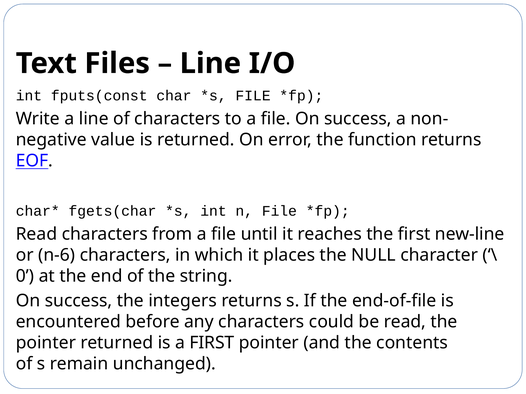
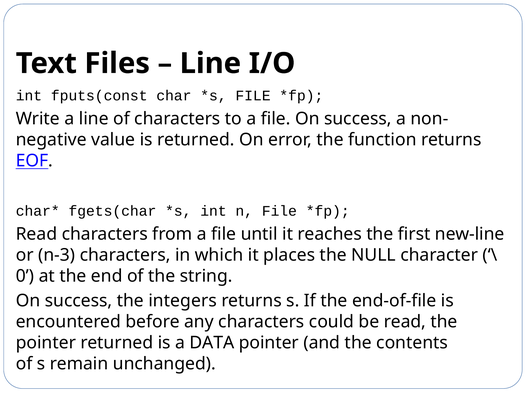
n-6: n-6 -> n-3
a FIRST: FIRST -> DATA
